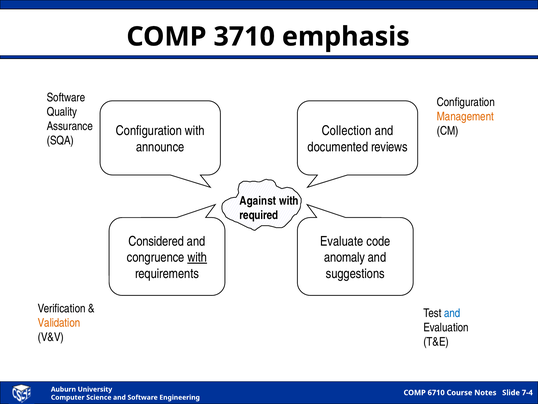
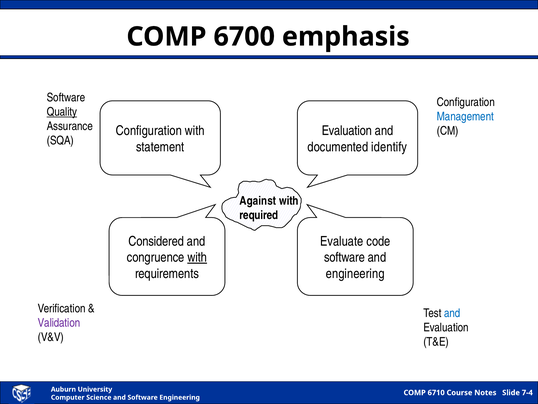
3710: 3710 -> 6700
Quality underline: none -> present
Management colour: orange -> blue
Collection at (347, 131): Collection -> Evaluation
announce: announce -> statement
reviews: reviews -> identify
anomaly at (345, 257): anomaly -> software
suggestions at (355, 273): suggestions -> engineering
Validation colour: orange -> purple
